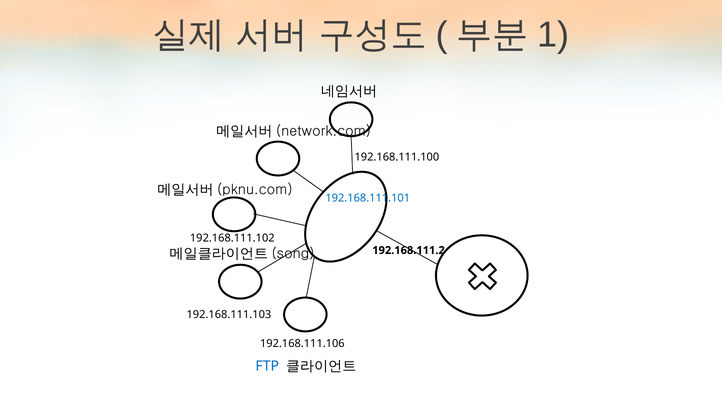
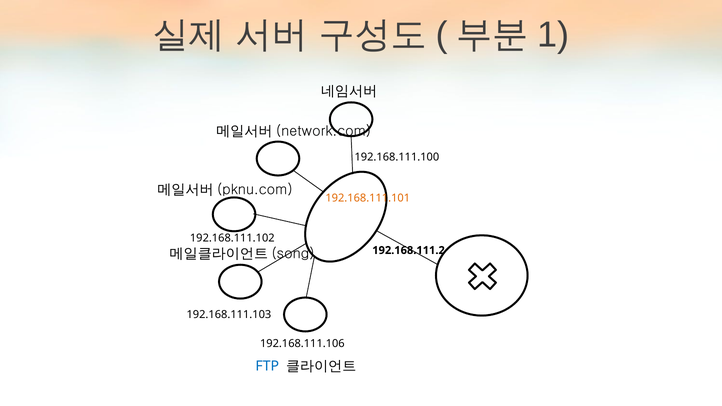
192.168.111.101 colour: blue -> orange
